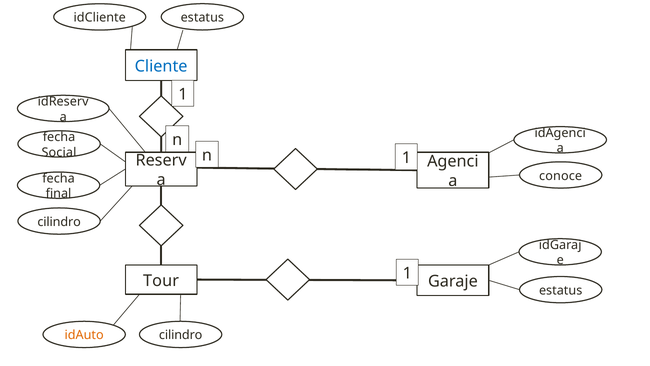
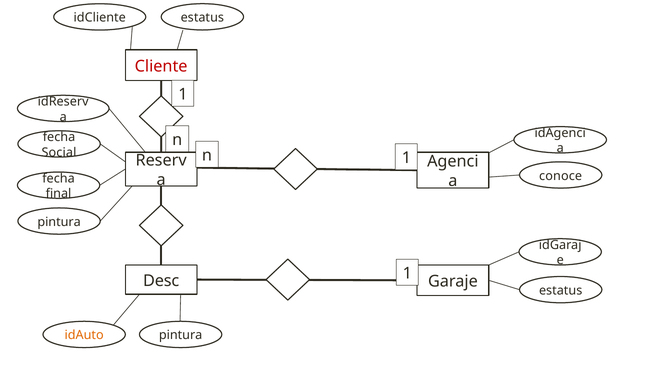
Cliente colour: blue -> red
cilindro at (59, 222): cilindro -> pintura
Tour: Tour -> Desc
cilindro at (181, 335): cilindro -> pintura
